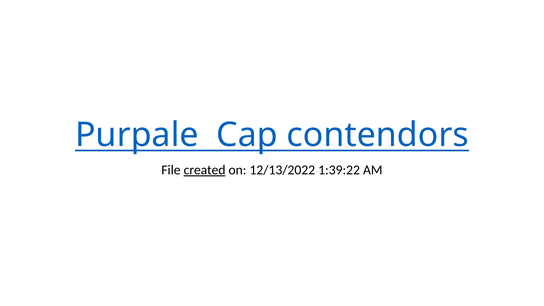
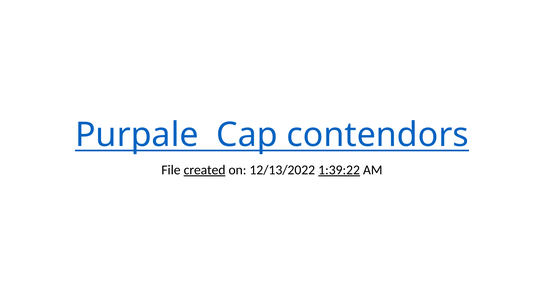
1:39:22 underline: none -> present
